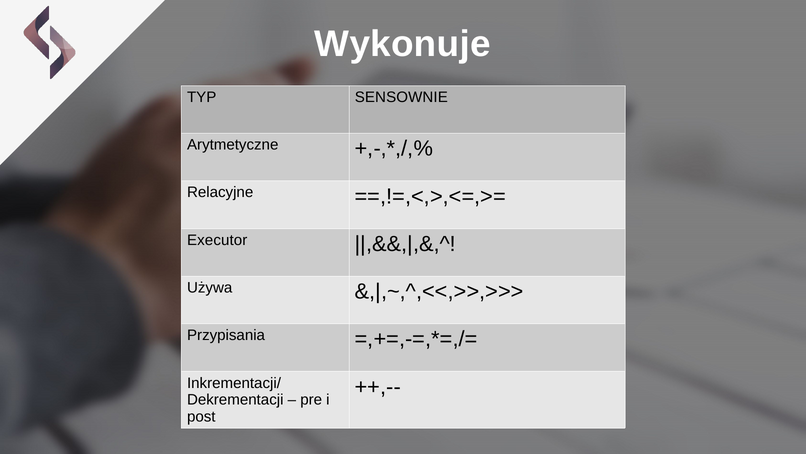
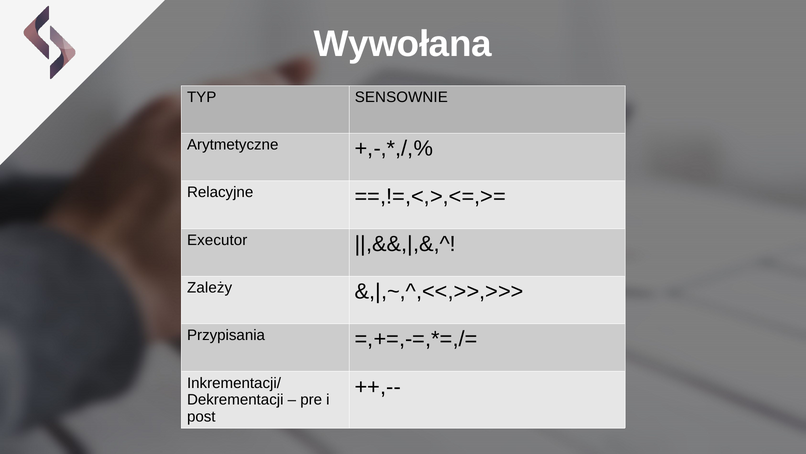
Wykonuje: Wykonuje -> Wywołana
Używa: Używa -> Zależy
